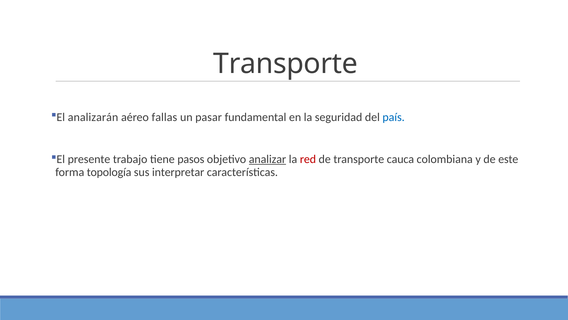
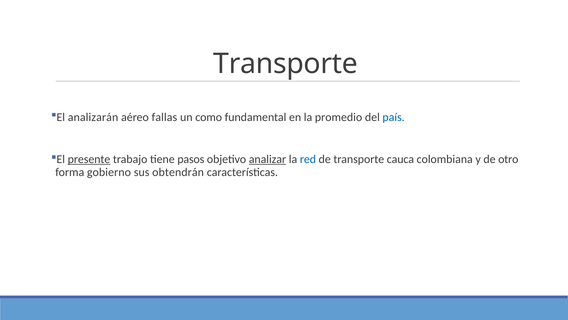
pasar: pasar -> como
seguridad: seguridad -> promedio
presente underline: none -> present
red colour: red -> blue
este: este -> otro
topología: topología -> gobierno
interpretar: interpretar -> obtendrán
